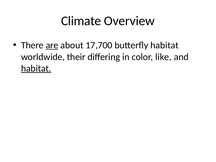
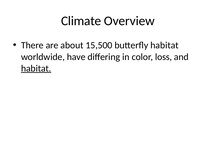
are underline: present -> none
17,700: 17,700 -> 15,500
their: their -> have
like: like -> loss
